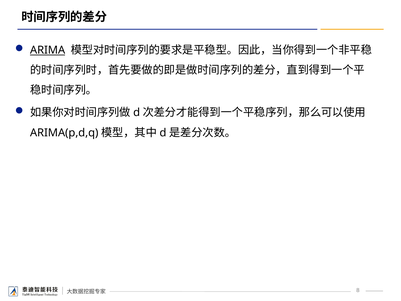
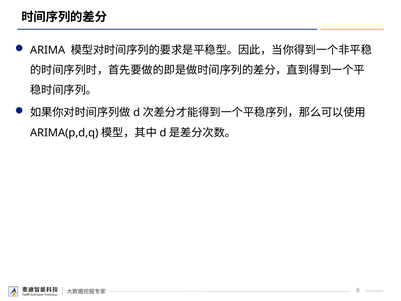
ARIMA underline: present -> none
